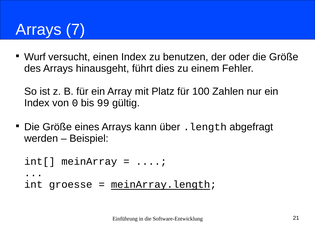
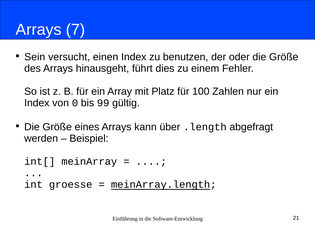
Wurf: Wurf -> Sein
